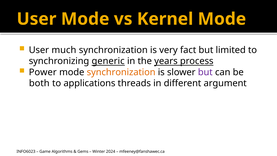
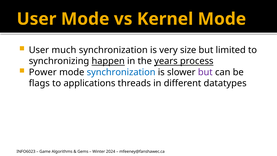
fact: fact -> size
generic: generic -> happen
synchronization at (121, 72) colour: orange -> blue
both: both -> flags
argument: argument -> datatypes
